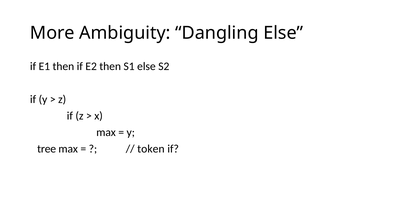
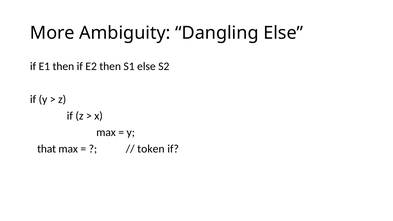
tree: tree -> that
